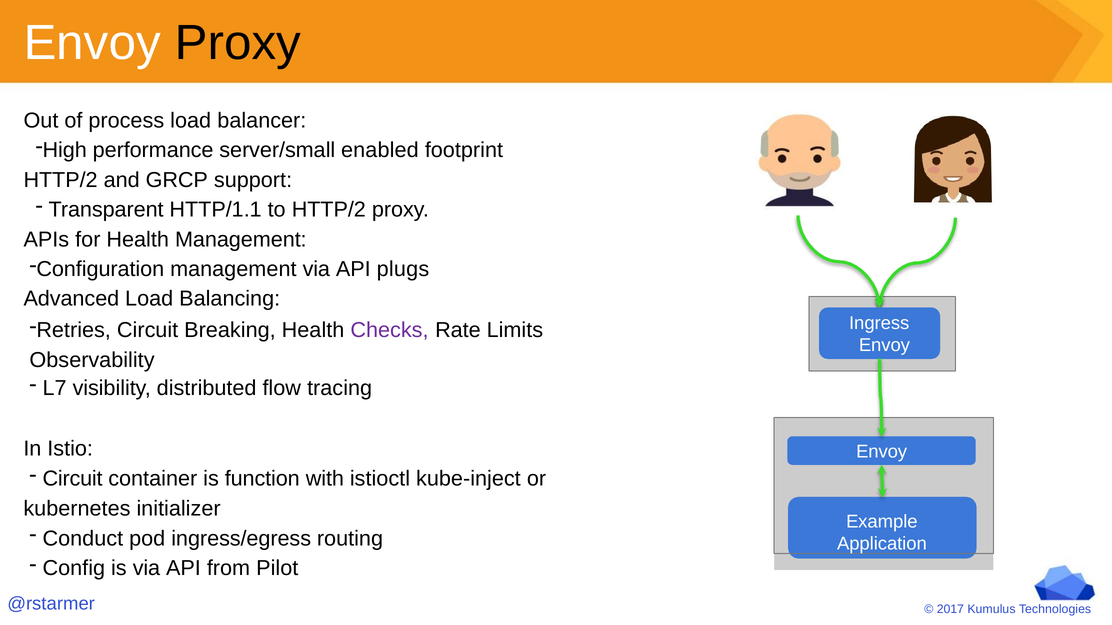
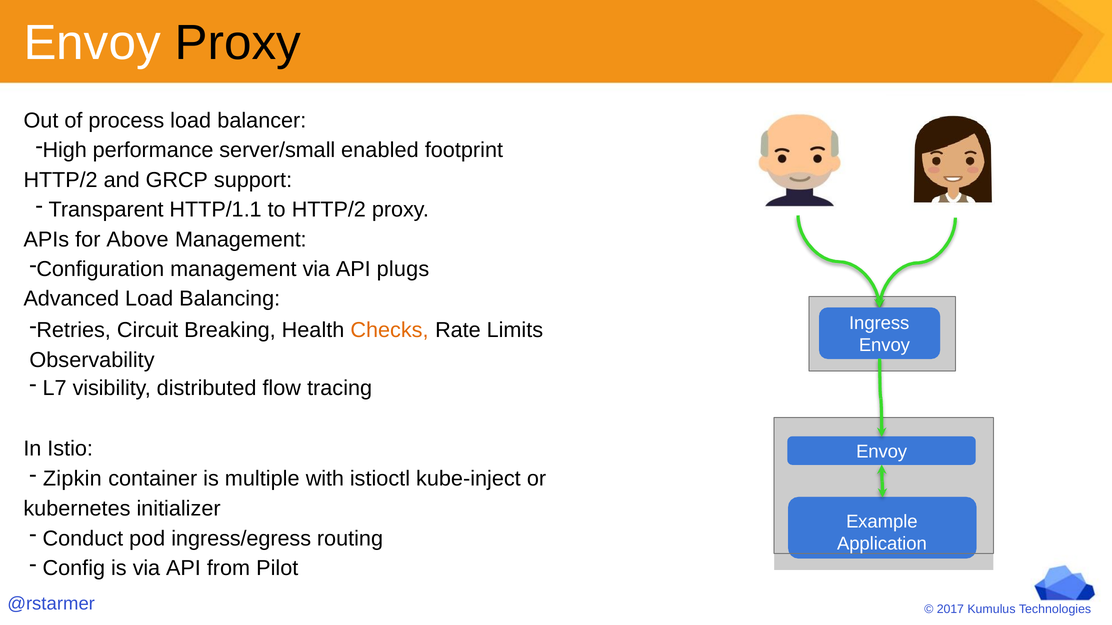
for Health: Health -> Above
Checks colour: purple -> orange
Circuit at (73, 479): Circuit -> Zipkin
function: function -> multiple
